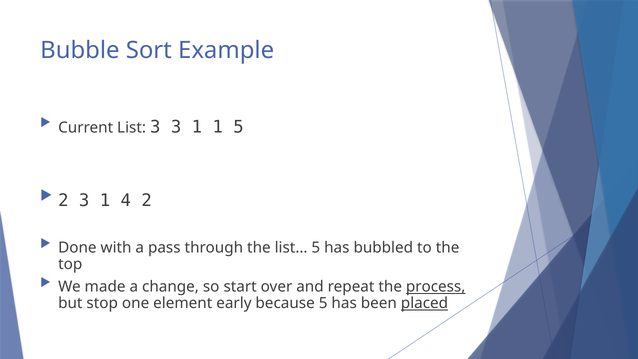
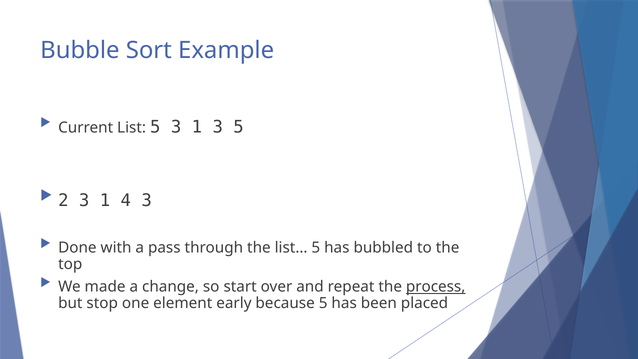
List 3: 3 -> 5
1 1: 1 -> 3
4 2: 2 -> 3
placed underline: present -> none
